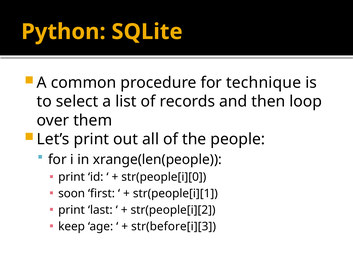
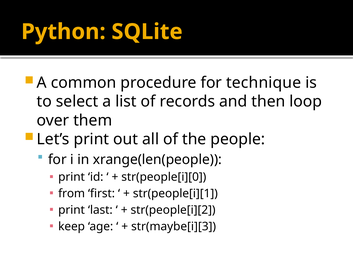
soon: soon -> from
str(before[i][3: str(before[i][3 -> str(maybe[i][3
